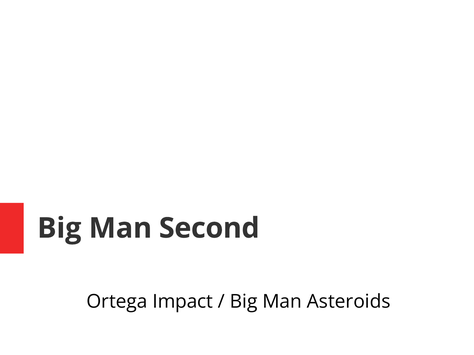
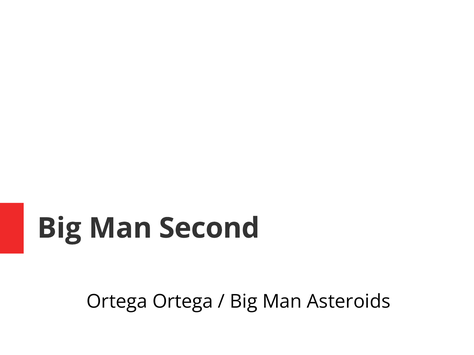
Ortega Impact: Impact -> Ortega
